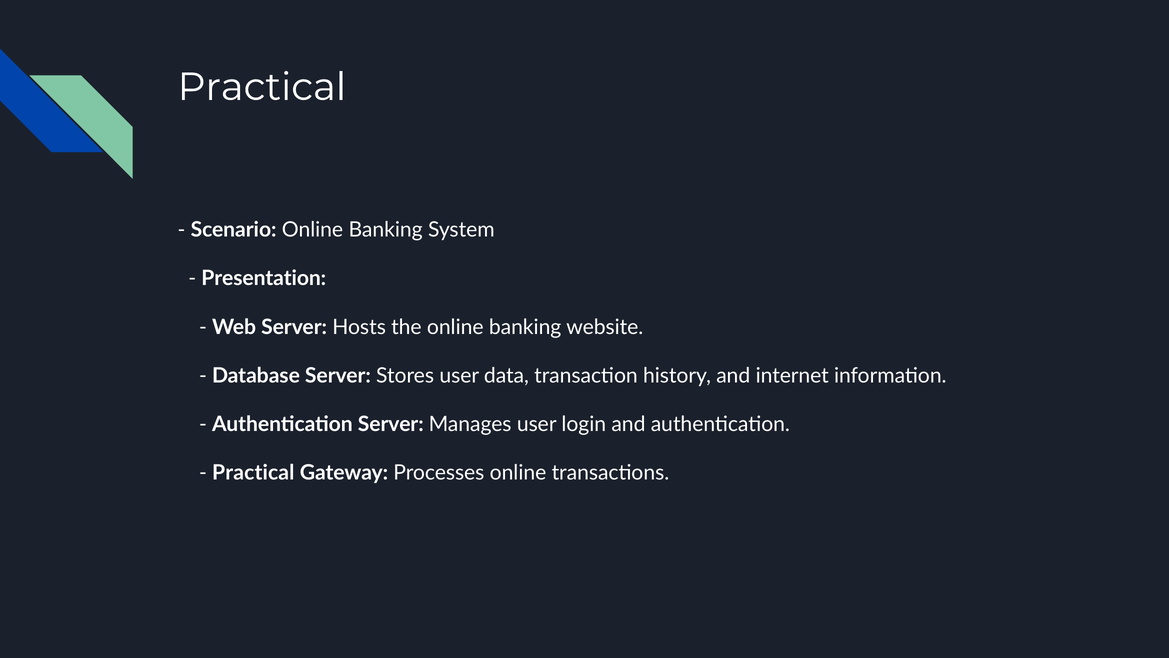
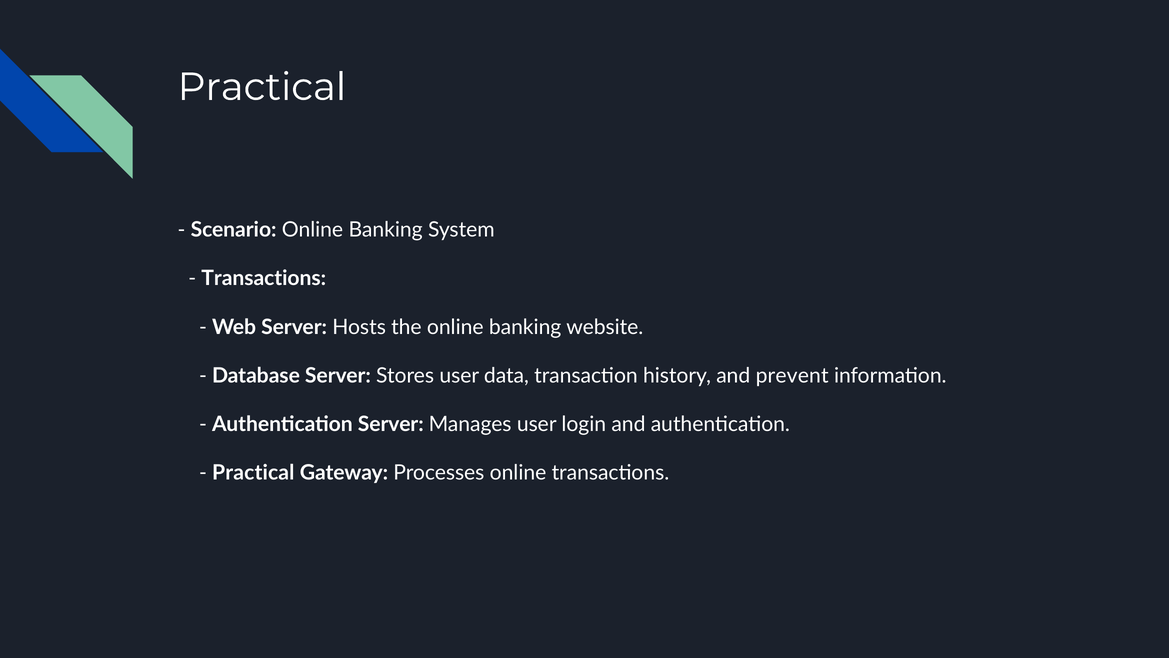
Presentation at (264, 278): Presentation -> Transactions
internet: internet -> prevent
